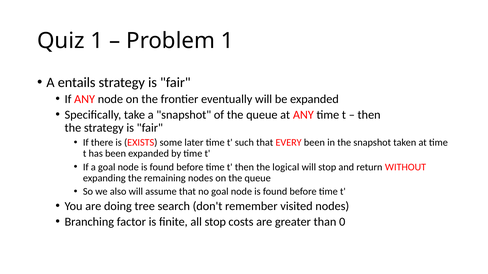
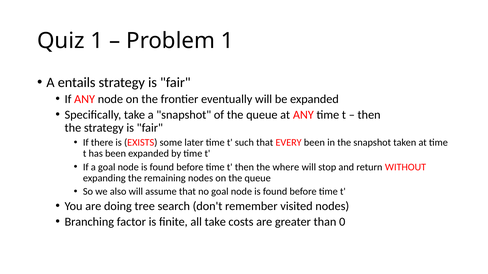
logical: logical -> where
all stop: stop -> take
